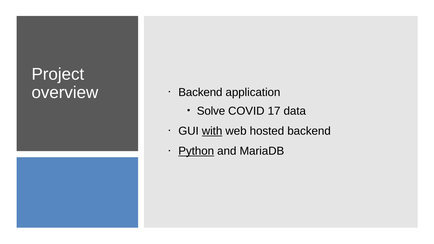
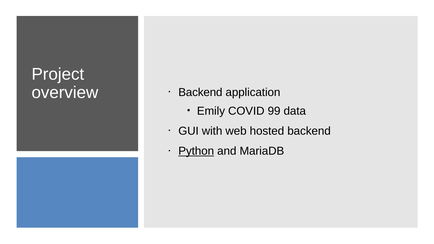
Solve: Solve -> Emily
17: 17 -> 99
with underline: present -> none
